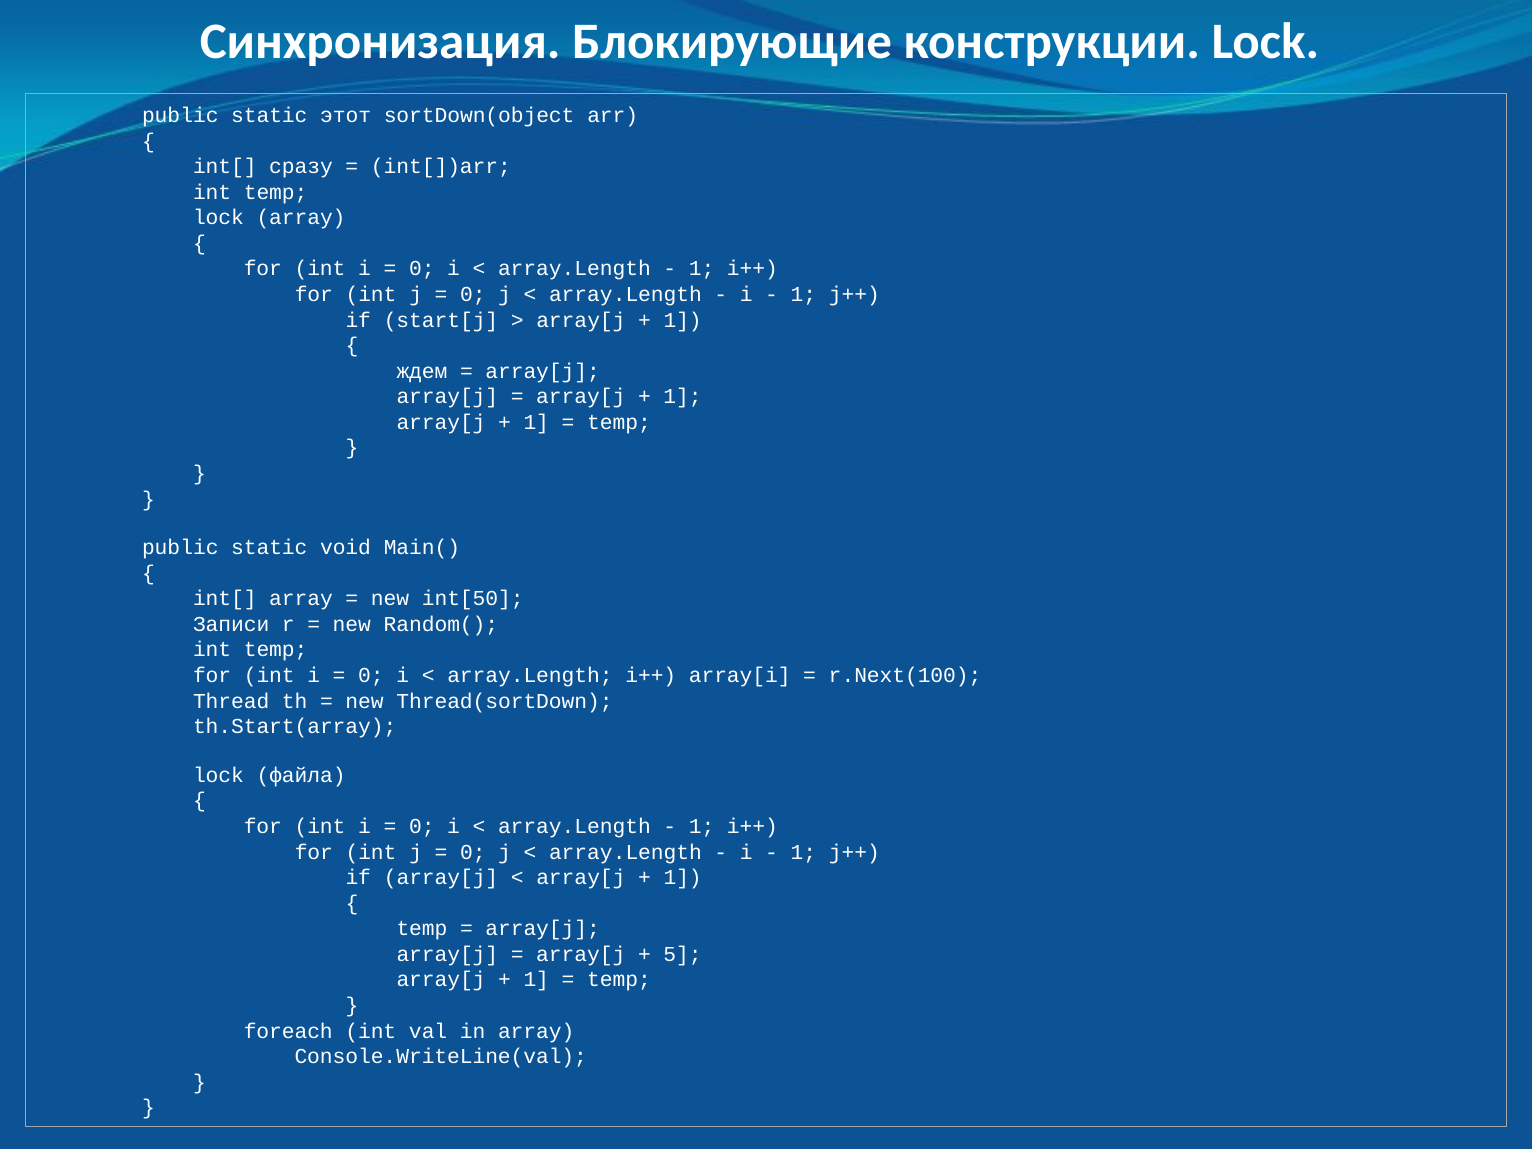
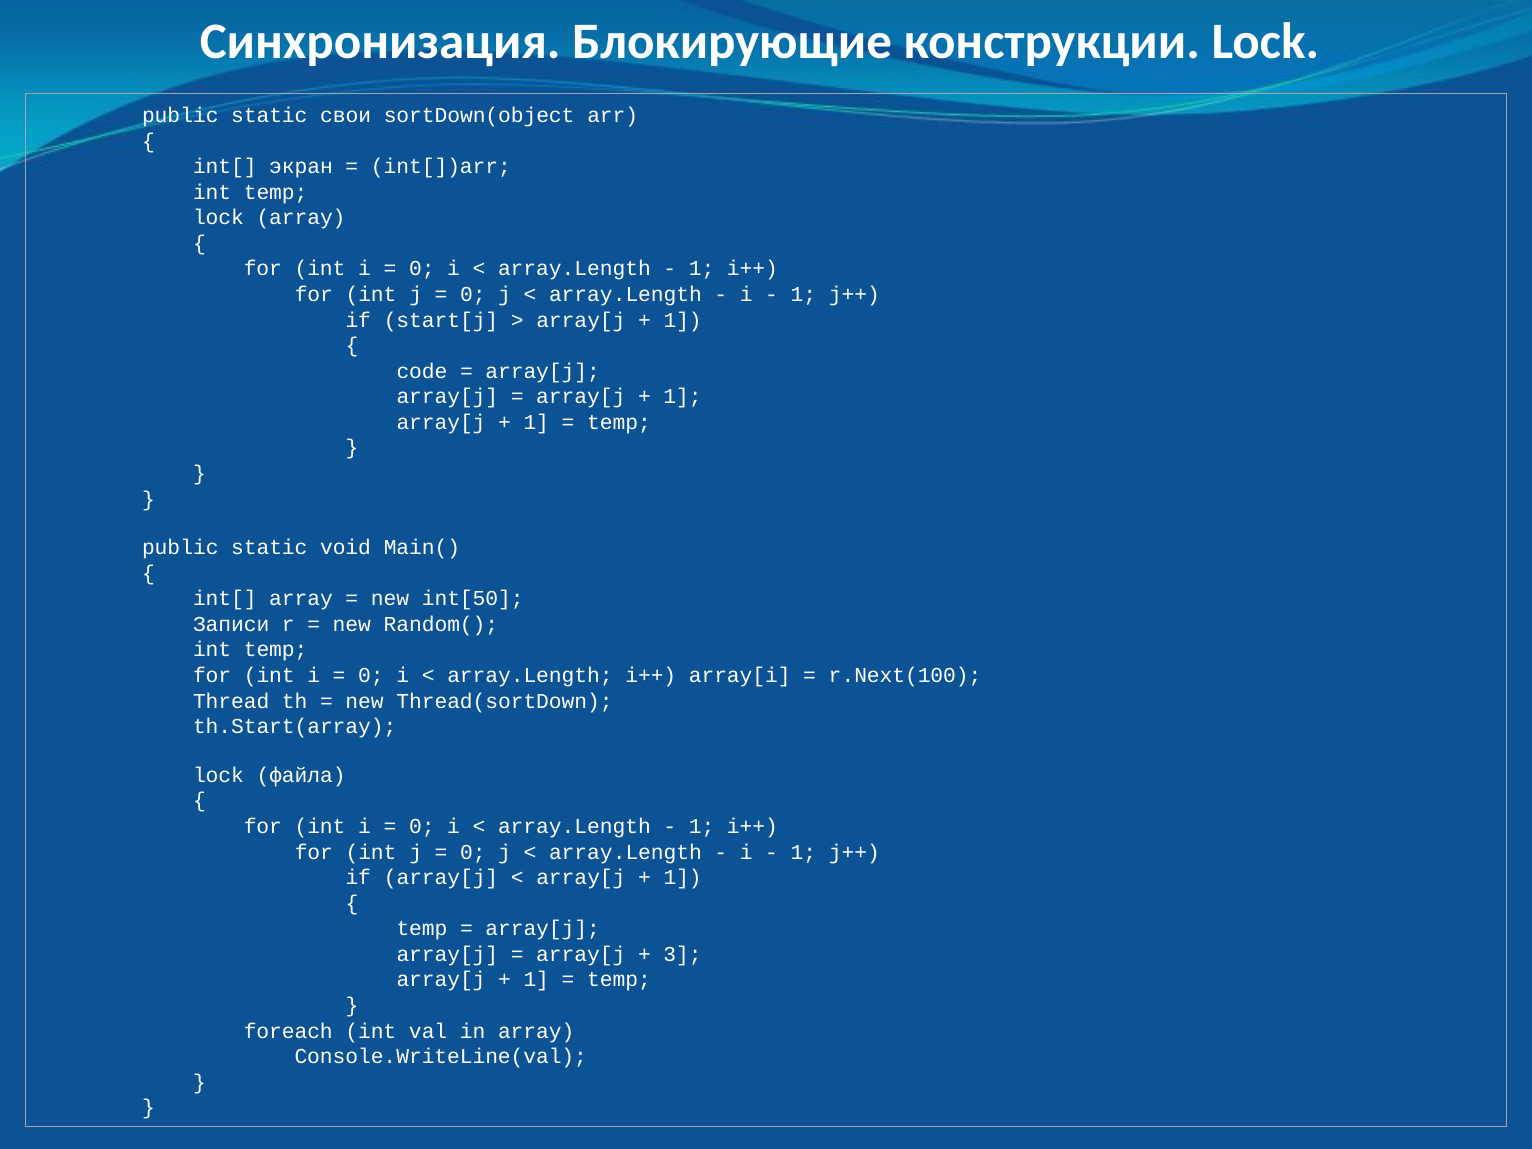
этот: этот -> свои
сразу: сразу -> экран
ждем: ждем -> code
5: 5 -> 3
